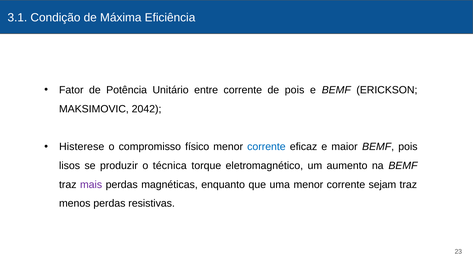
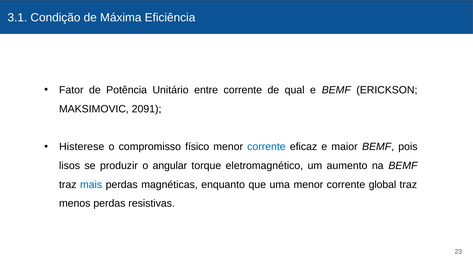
de pois: pois -> qual
2042: 2042 -> 2091
técnica: técnica -> angular
mais colour: purple -> blue
sejam: sejam -> global
